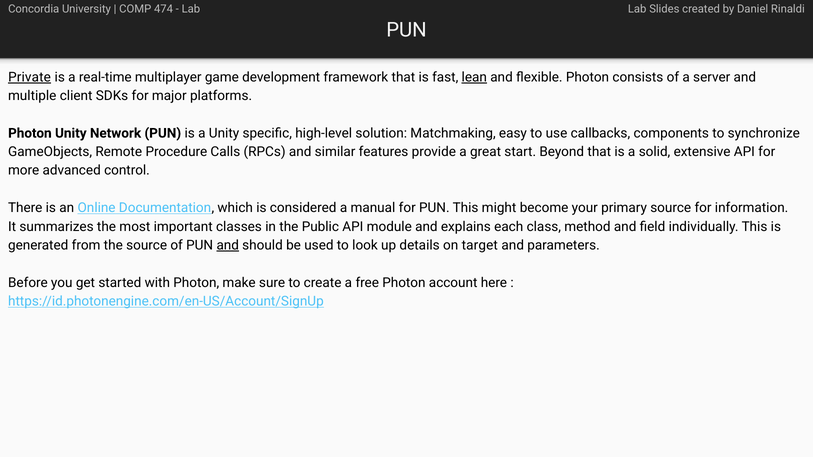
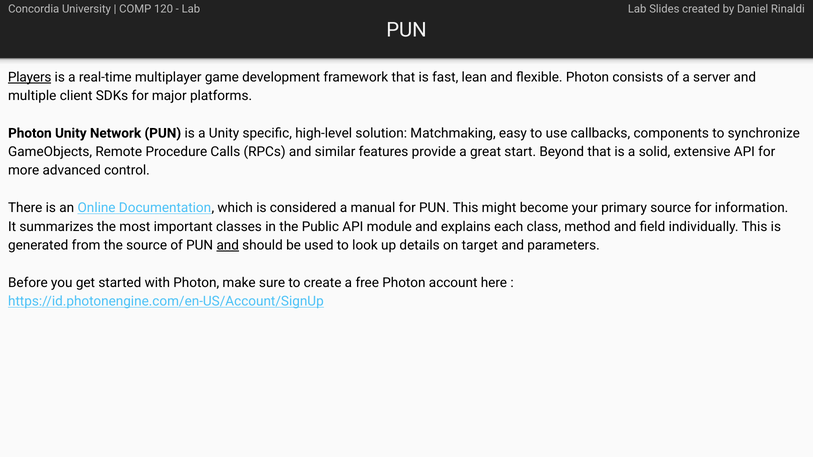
474: 474 -> 120
Private: Private -> Players
lean underline: present -> none
